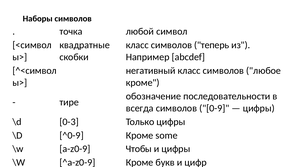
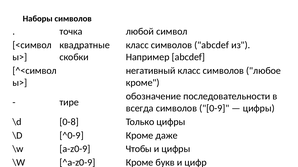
символов теперь: теперь -> abcdef
0-3: 0-3 -> 0-8
some: some -> даже
